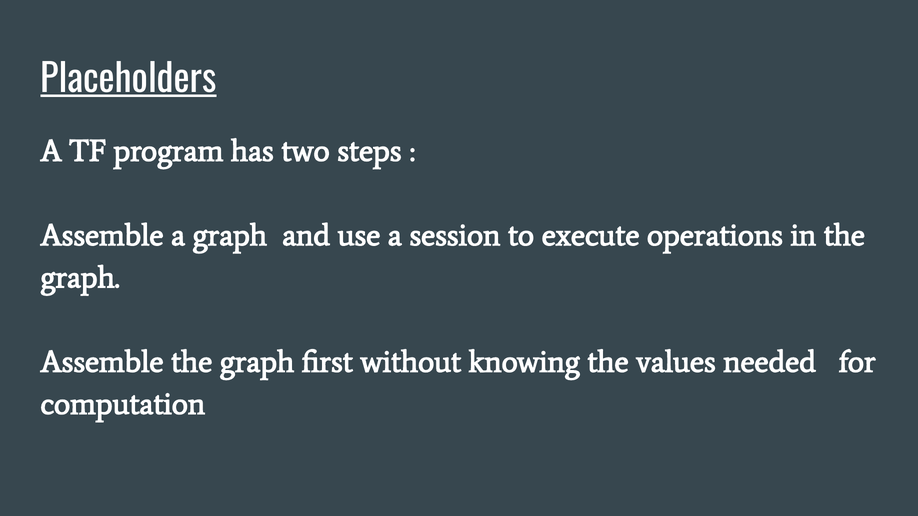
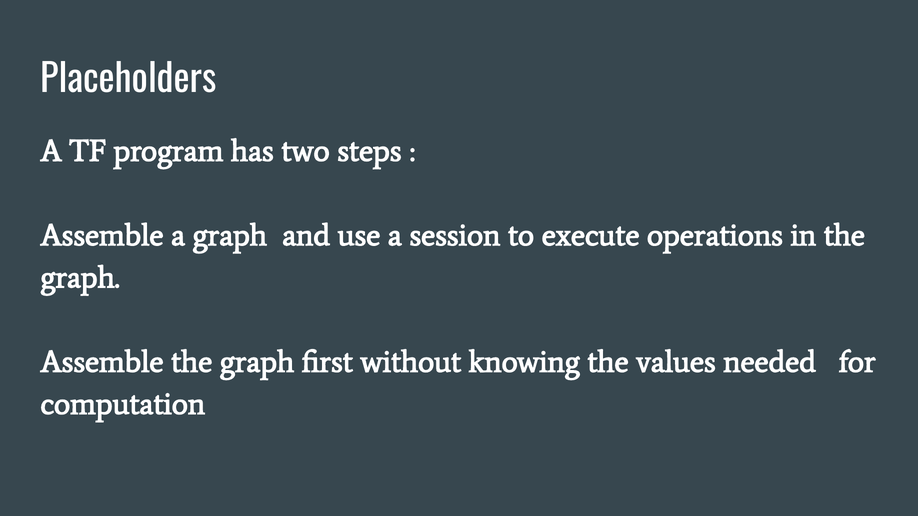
Placeholders underline: present -> none
